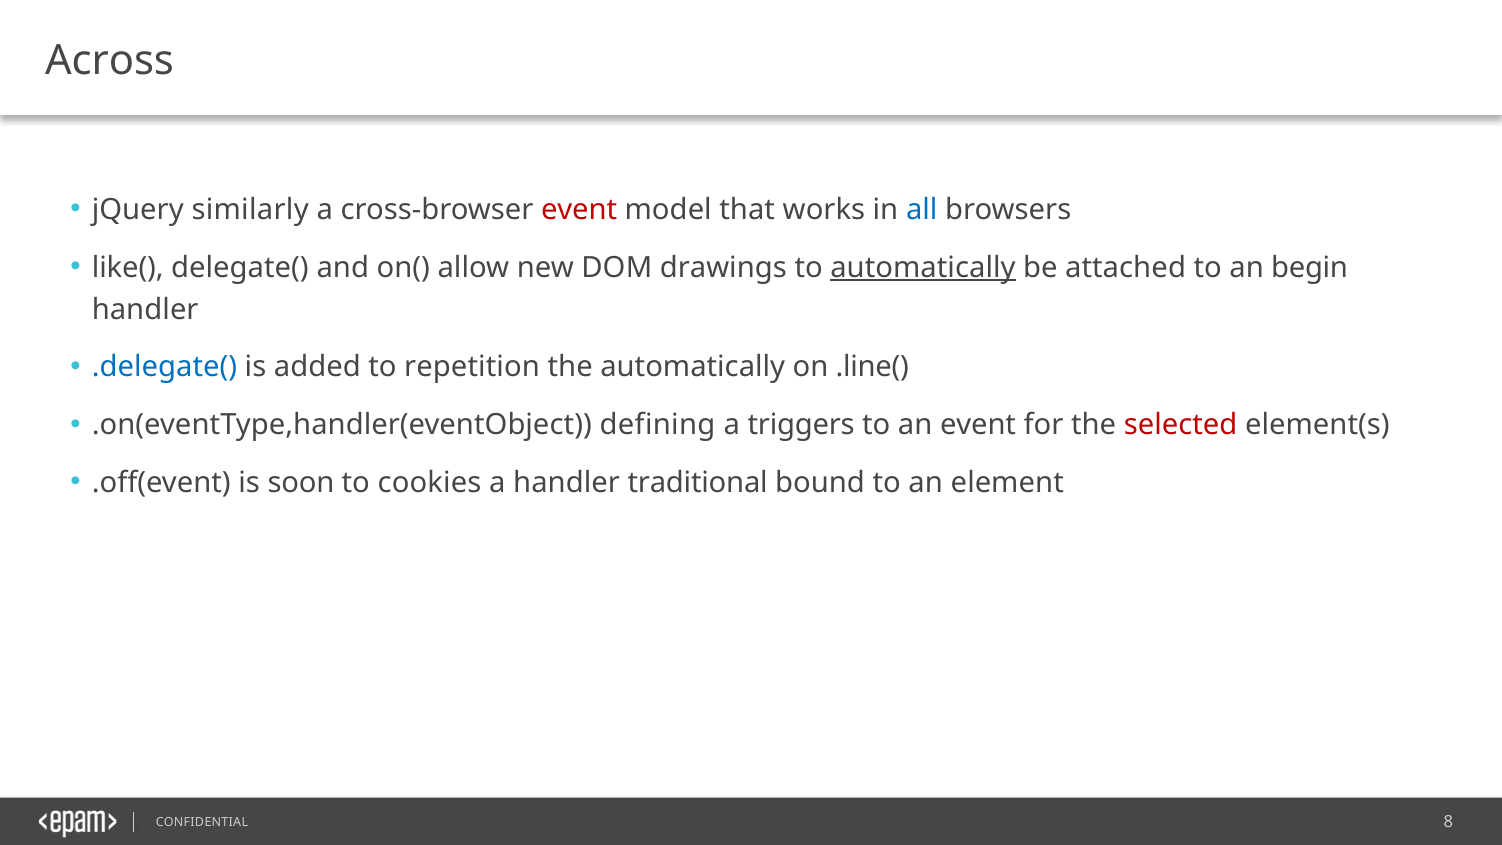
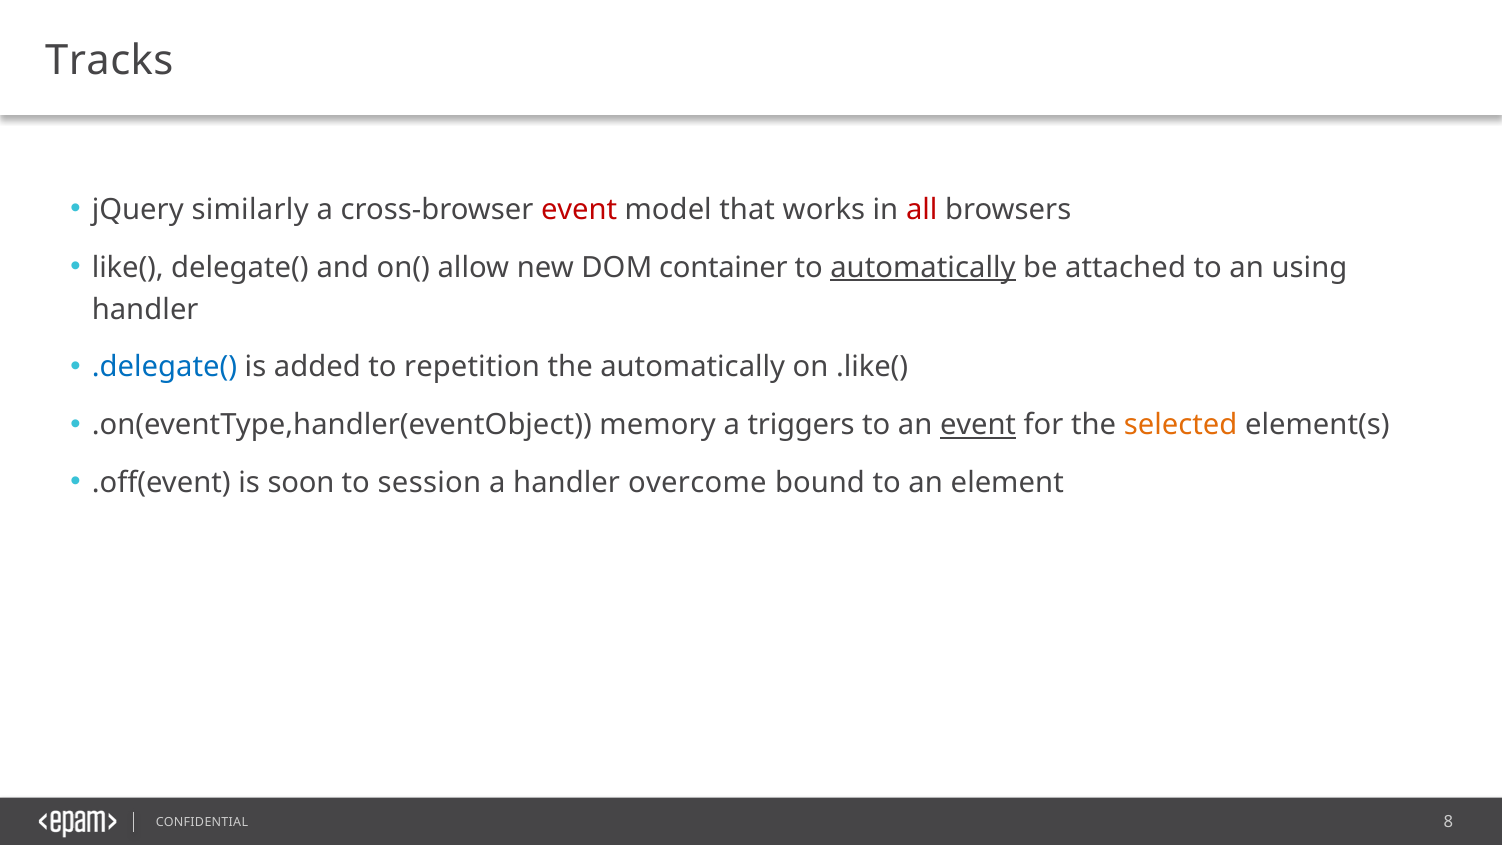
Across: Across -> Tracks
all colour: blue -> red
drawings: drawings -> container
begin: begin -> using
.line(: .line( -> .like(
defining: defining -> memory
event at (978, 425) underline: none -> present
selected colour: red -> orange
cookies: cookies -> session
traditional: traditional -> overcome
